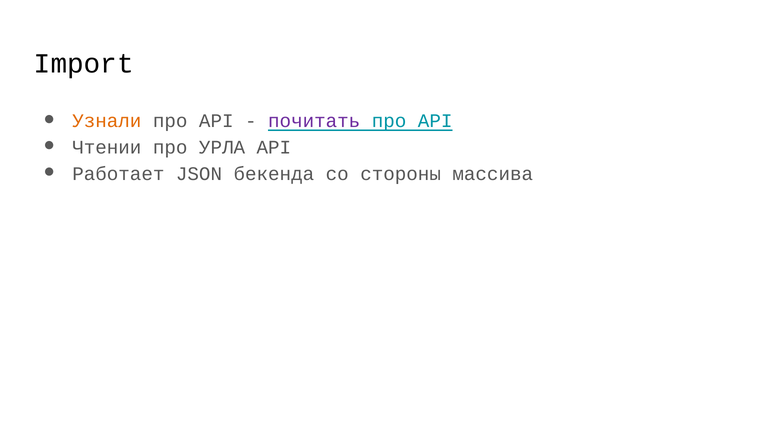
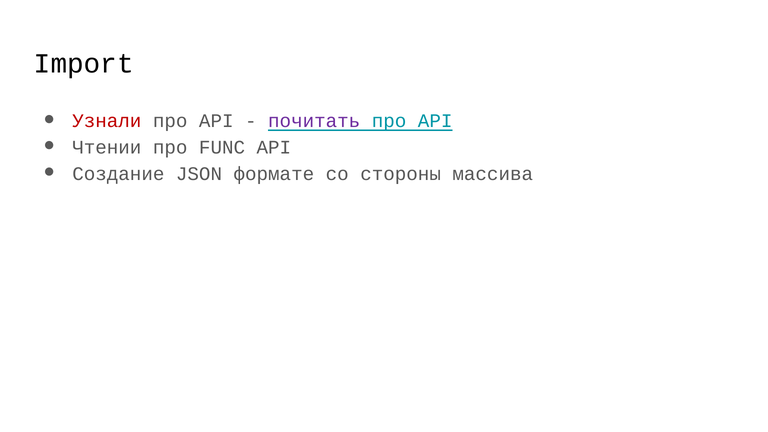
Узнали colour: orange -> red
УРЛА: УРЛА -> FUNC
Работает: Работает -> Создание
бекенда: бекенда -> формате
